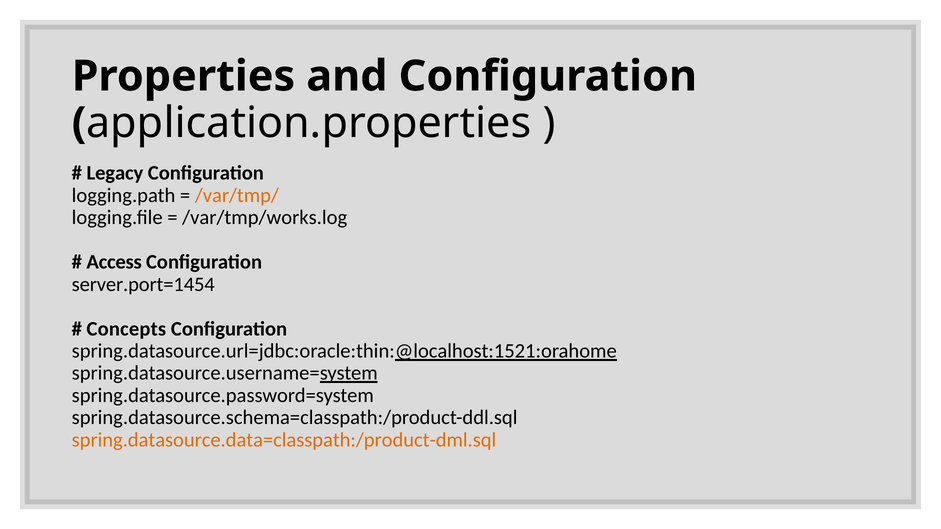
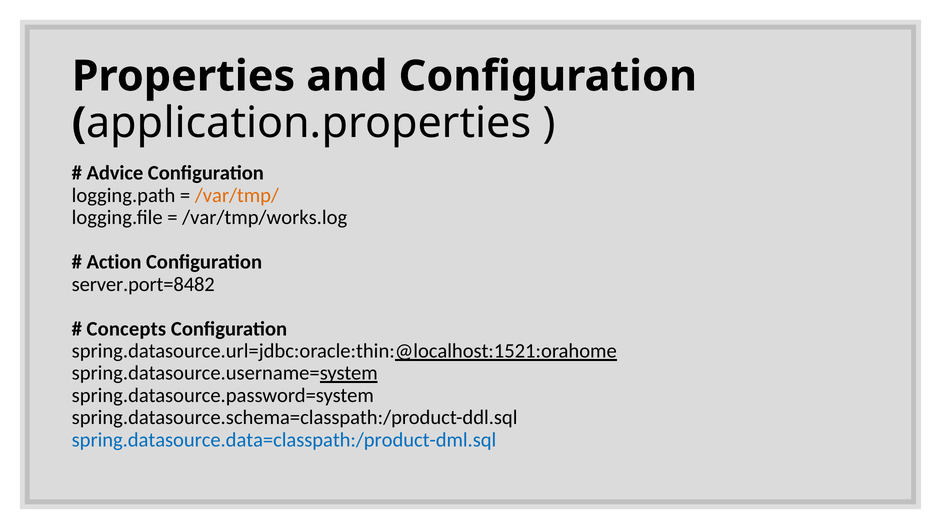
Legacy: Legacy -> Advice
Access: Access -> Action
server.port=1454: server.port=1454 -> server.port=8482
spring.datasource.data=classpath:/product-dml.sql colour: orange -> blue
